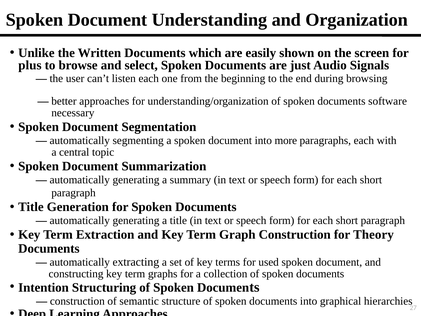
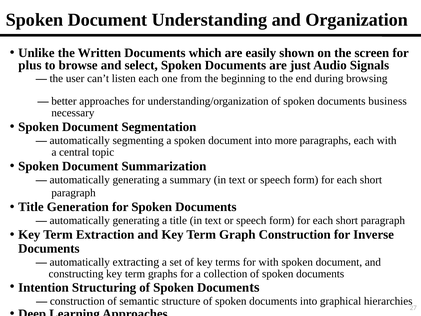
software: software -> business
Theory: Theory -> Inverse
for used: used -> with
